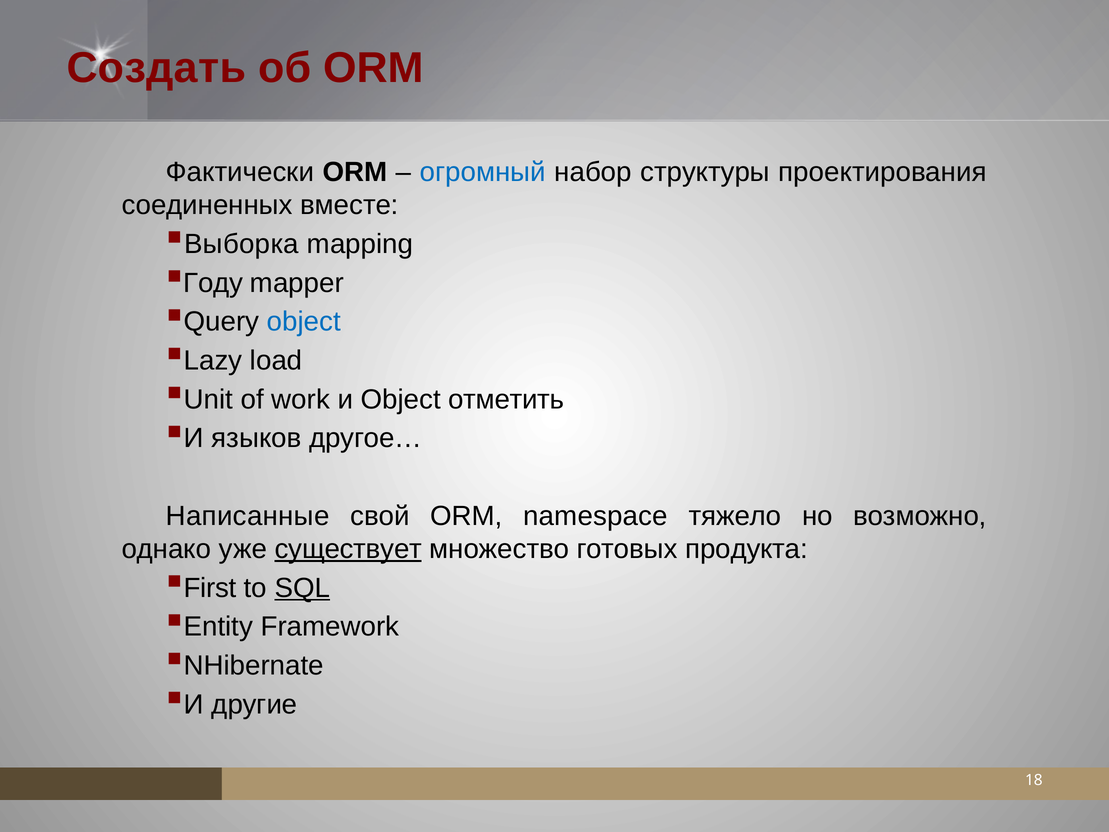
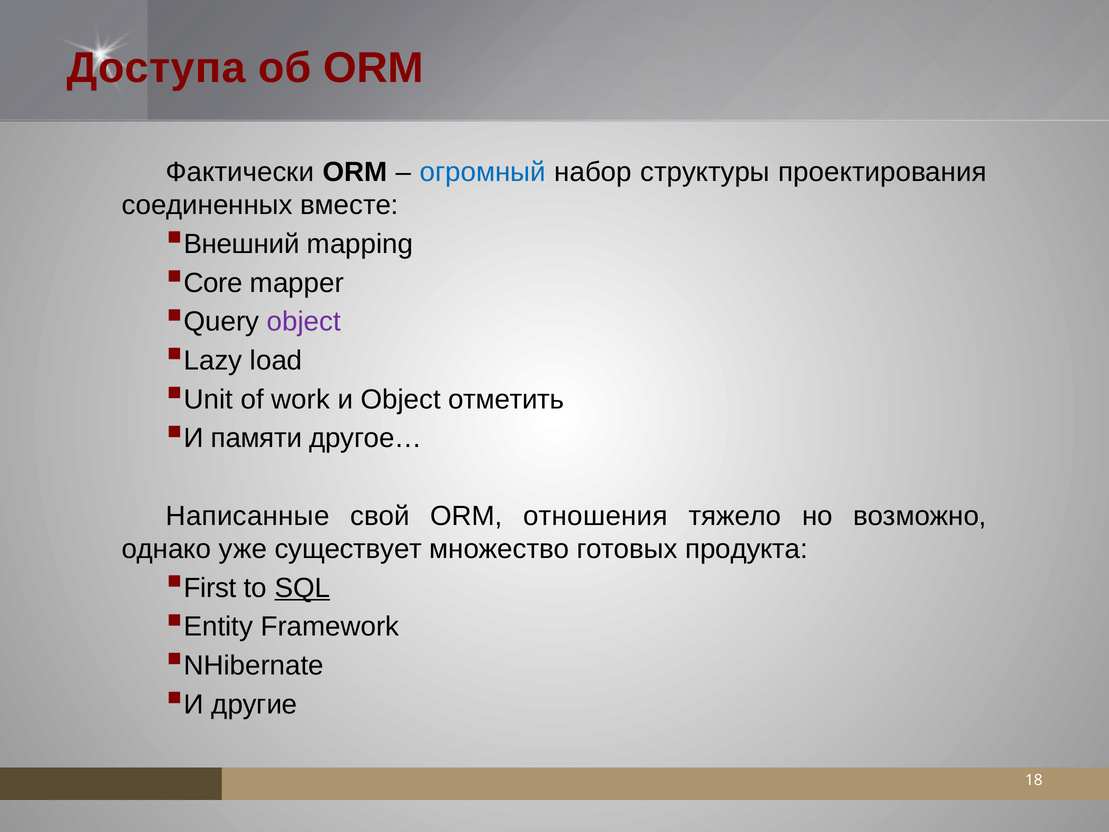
Создать: Создать -> Доступа
Выборка: Выборка -> Внешний
Году: Году -> Core
object at (304, 322) colour: blue -> purple
языков: языков -> памяти
namespace: namespace -> отношения
существует underline: present -> none
